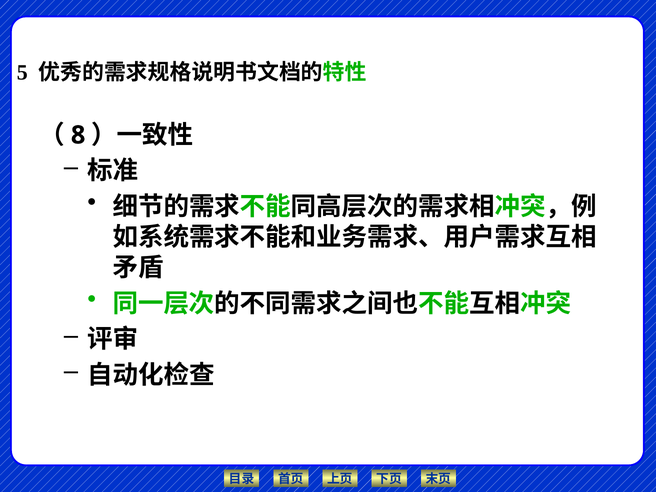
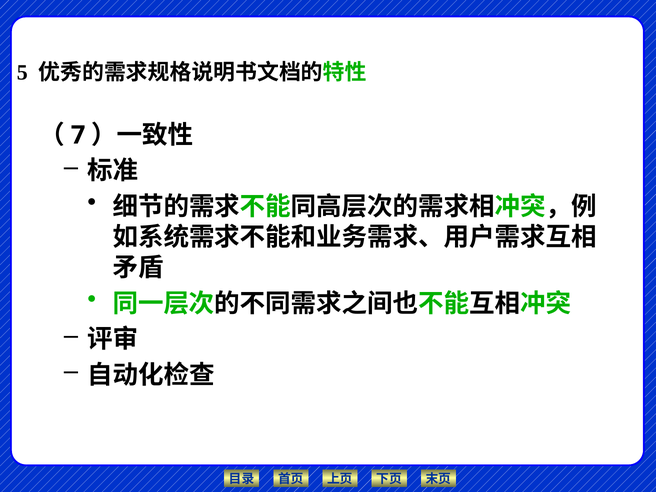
8: 8 -> 7
